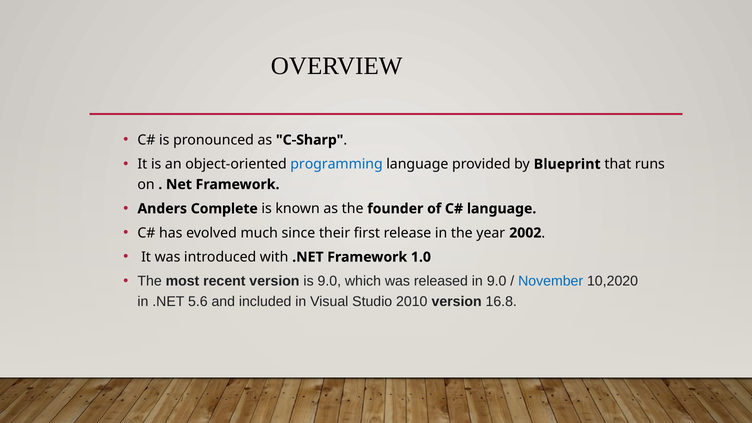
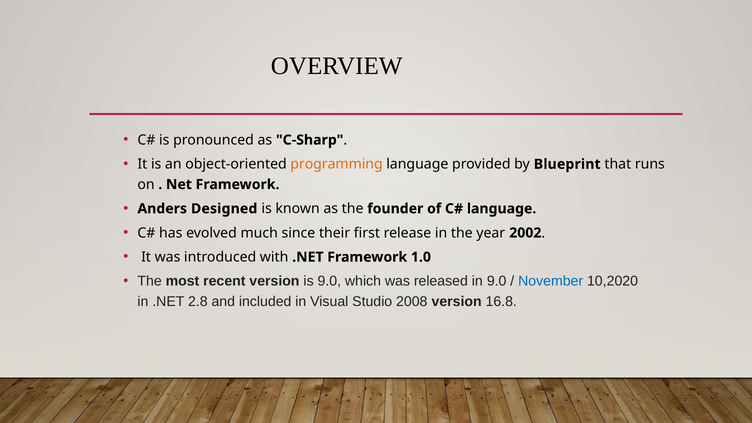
programming colour: blue -> orange
Complete: Complete -> Designed
5.6: 5.6 -> 2.8
2010: 2010 -> 2008
